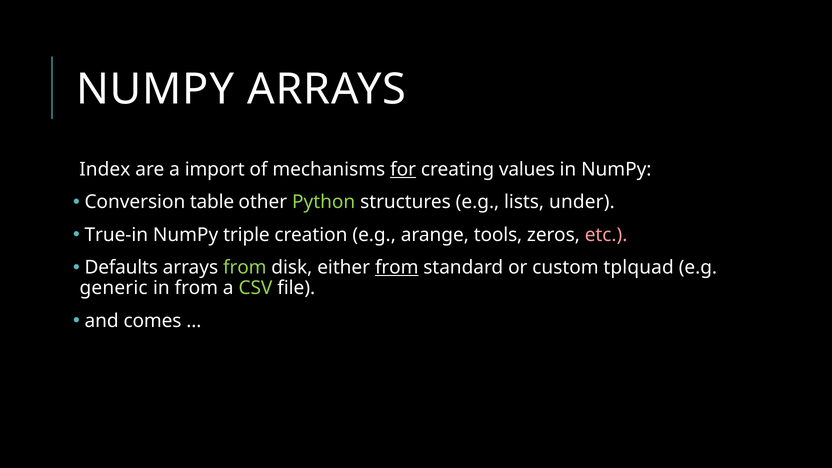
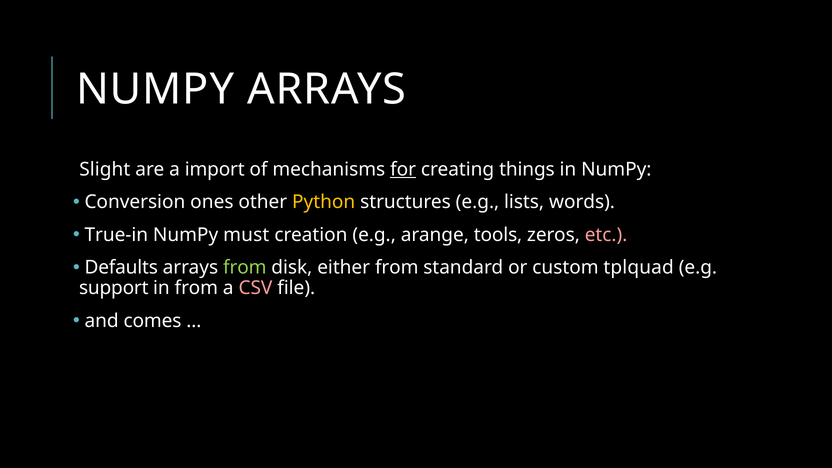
Index: Index -> Slight
values: values -> things
table: table -> ones
Python colour: light green -> yellow
under: under -> words
triple: triple -> must
from at (397, 267) underline: present -> none
generic: generic -> support
CSV colour: light green -> pink
